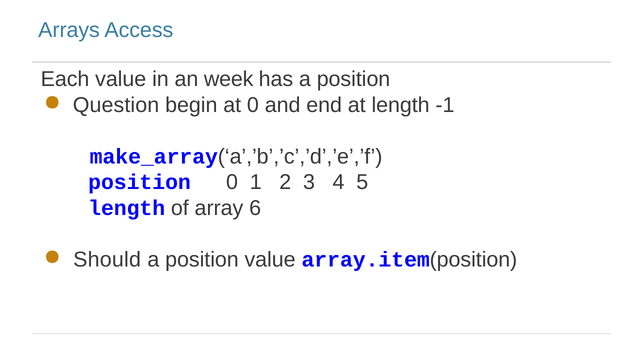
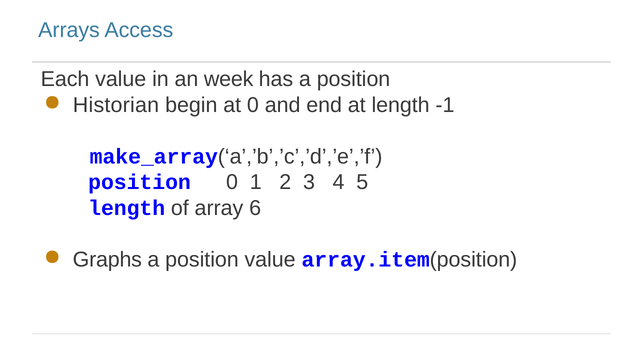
Question: Question -> Historian
Should: Should -> Graphs
